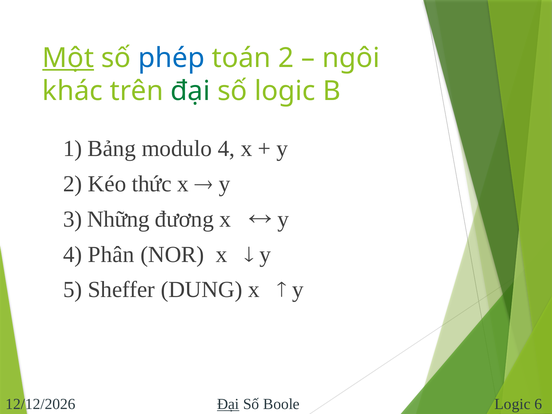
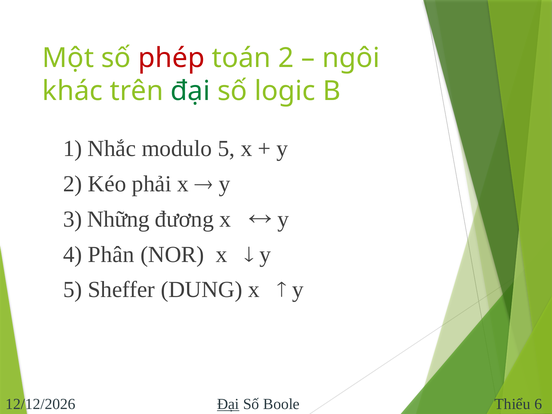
Một underline: present -> none
phép colour: blue -> red
Bảng: Bảng -> Nhắc
modulo 4: 4 -> 5
thức: thức -> phải
Boole Logic: Logic -> Thiểu
